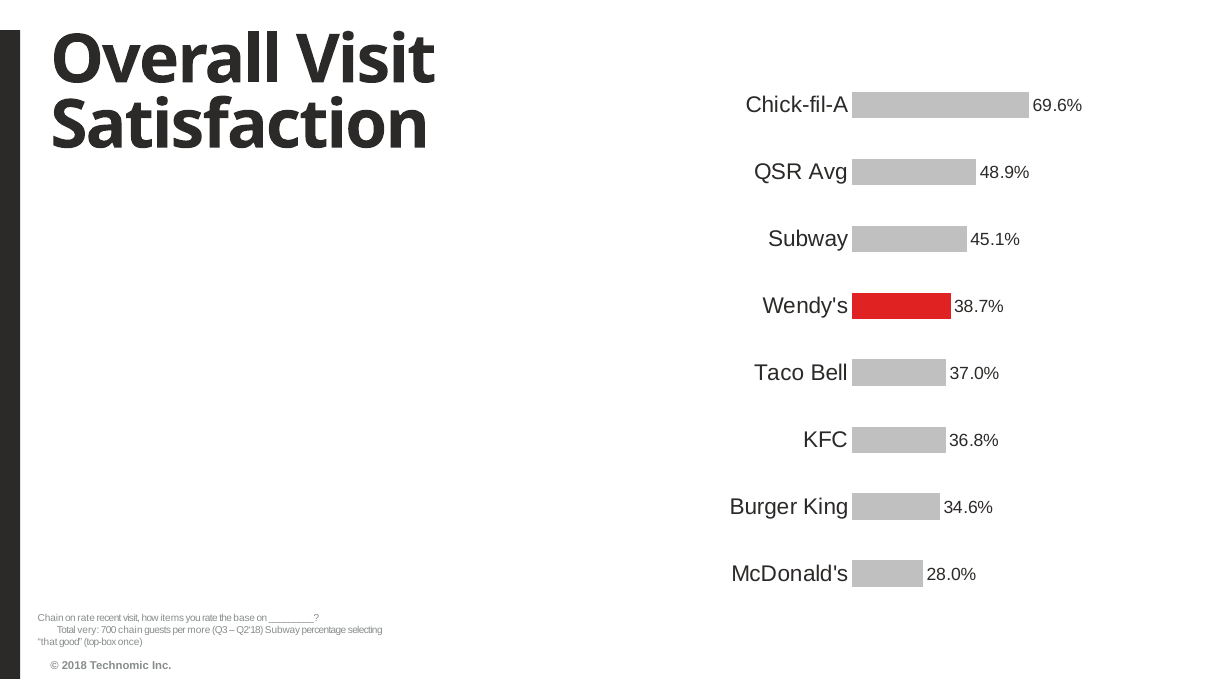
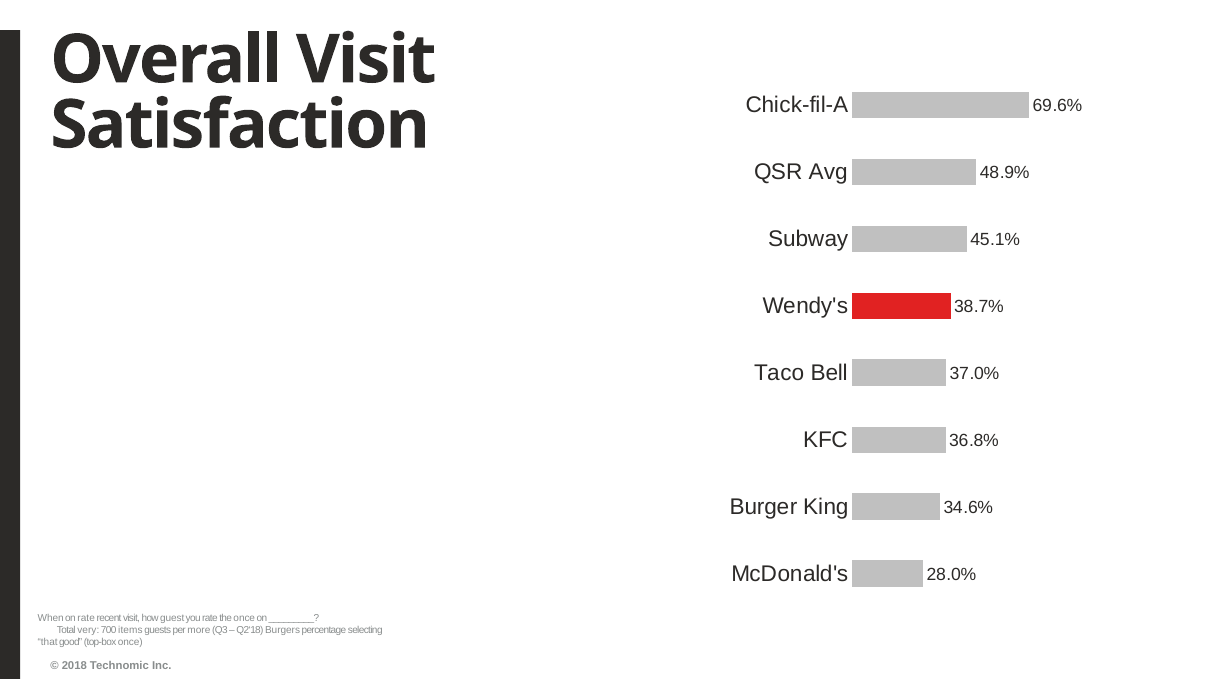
Chain at (51, 618): Chain -> When
items: items -> guest
the base: base -> once
700 chain: chain -> items
Q2‘18 Subway: Subway -> Burgers
